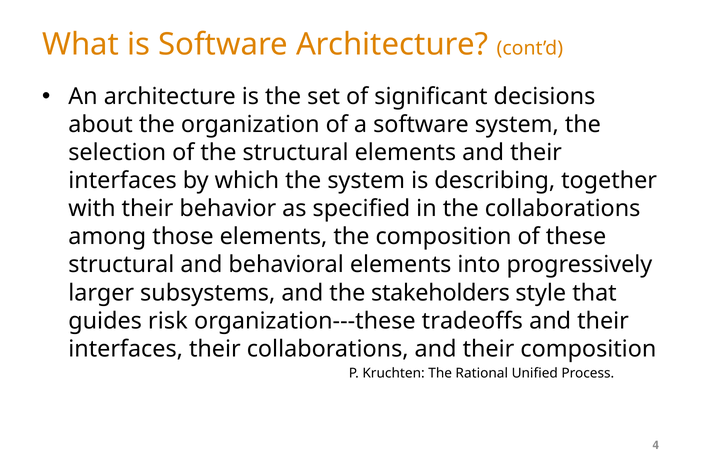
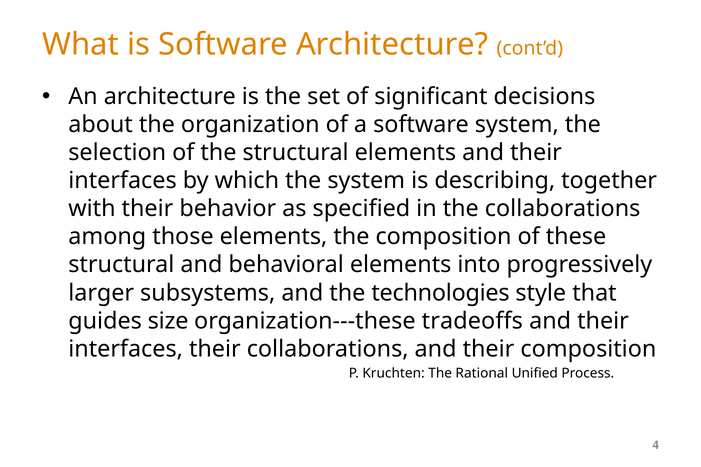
stakeholders: stakeholders -> technologies
risk: risk -> size
